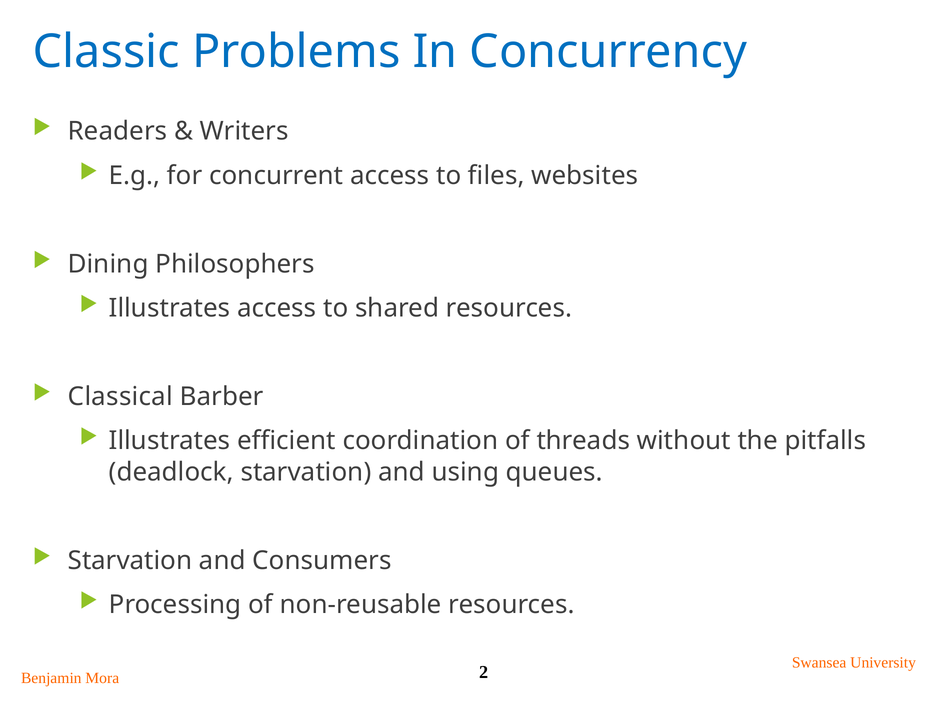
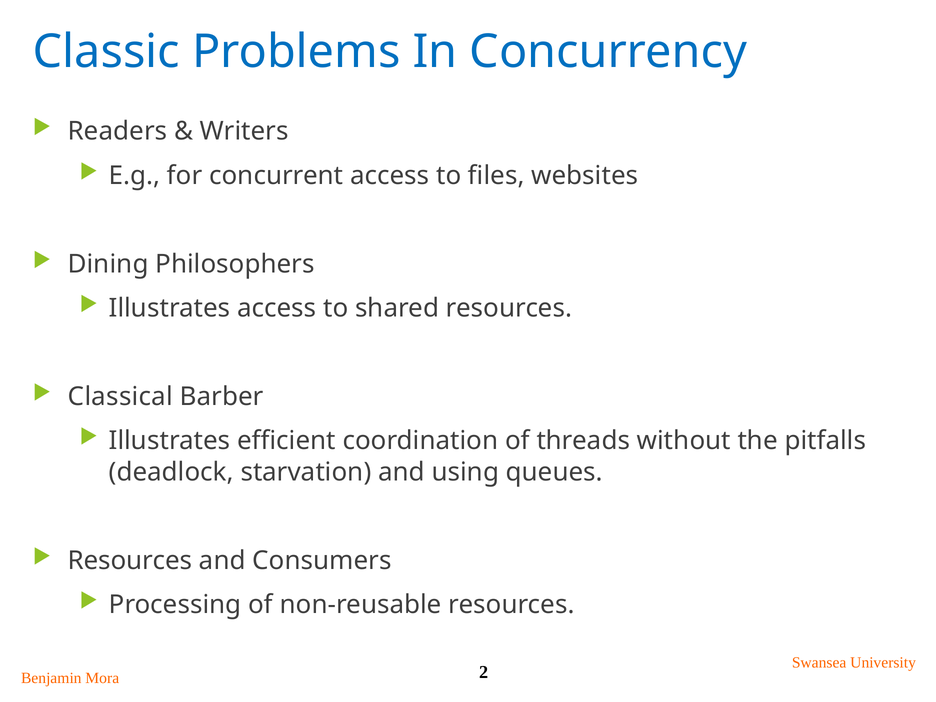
Starvation at (130, 560): Starvation -> Resources
